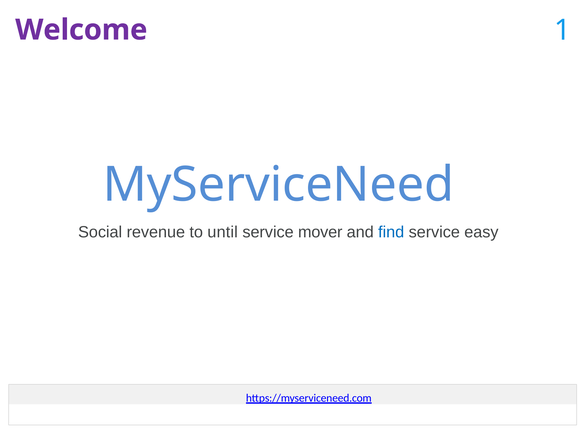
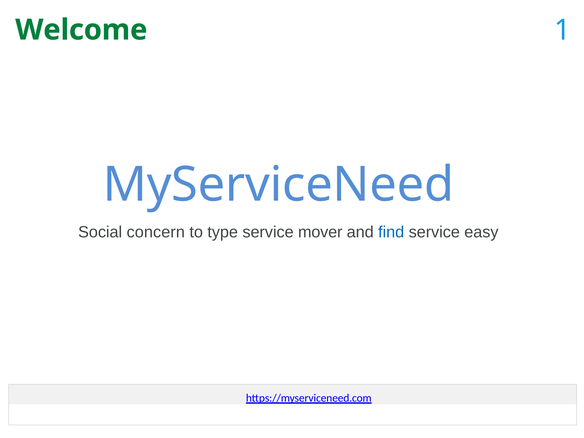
Welcome colour: purple -> green
revenue: revenue -> concern
until: until -> type
